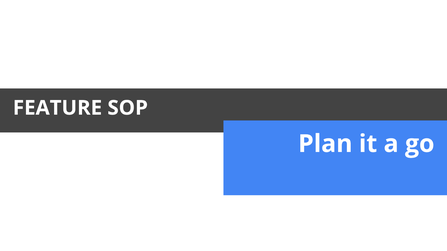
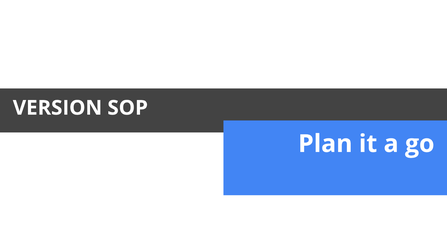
FEATURE: FEATURE -> VERSION
